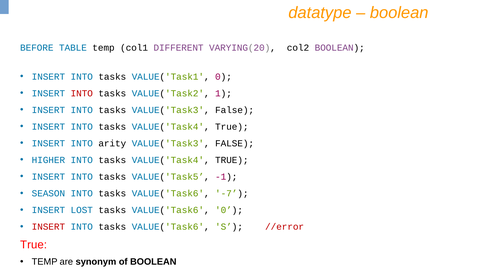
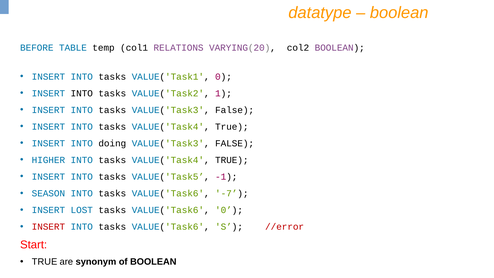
DIFFERENT: DIFFERENT -> RELATIONS
INTO at (82, 93) colour: red -> black
arity: arity -> doing
True at (34, 245): True -> Start
TEMP at (45, 262): TEMP -> TRUE
